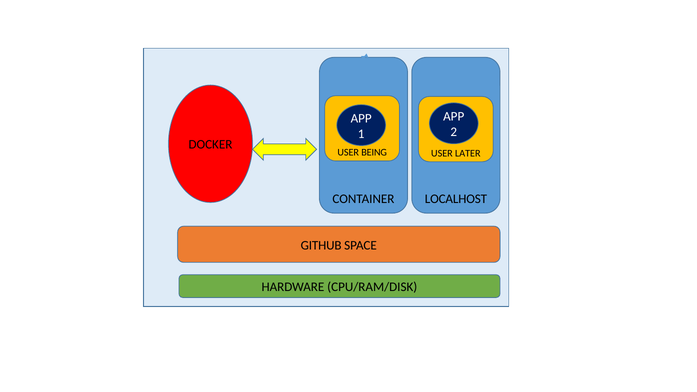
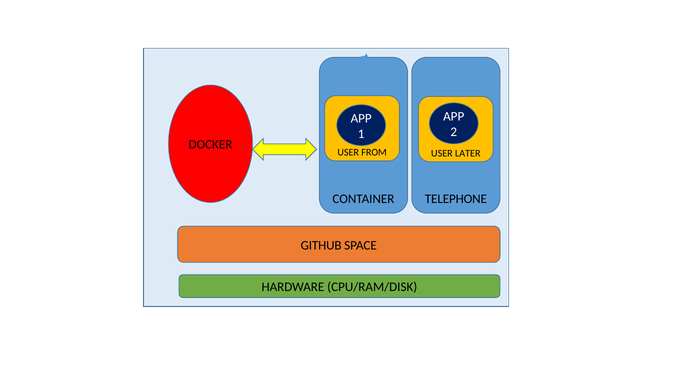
BEING: BEING -> FROM
LOCALHOST: LOCALHOST -> TELEPHONE
